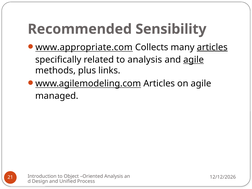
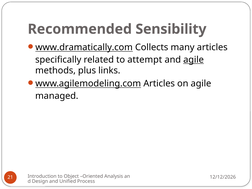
www.appropriate.com: www.appropriate.com -> www.dramatically.com
articles at (212, 47) underline: present -> none
to analysis: analysis -> attempt
